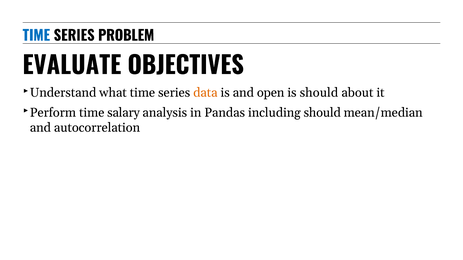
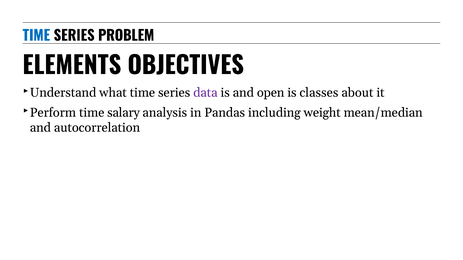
EVALUATE: EVALUATE -> ELEMENTS
data colour: orange -> purple
is should: should -> classes
including should: should -> weight
